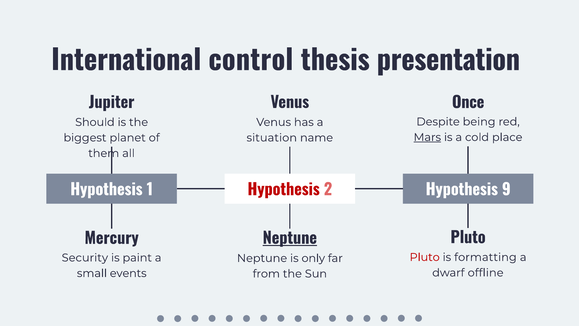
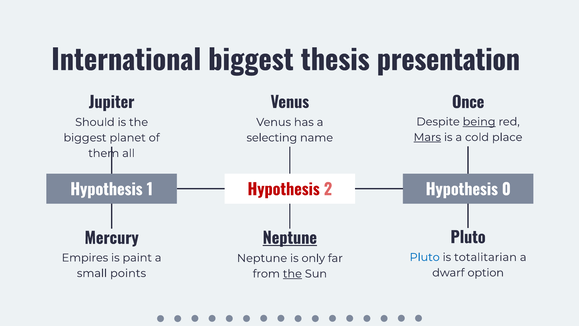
International control: control -> biggest
being underline: none -> present
situation: situation -> selecting
9: 9 -> 0
Pluto at (425, 257) colour: red -> blue
formatting: formatting -> totalitarian
Security: Security -> Empires
offline: offline -> option
events: events -> points
the at (292, 274) underline: none -> present
